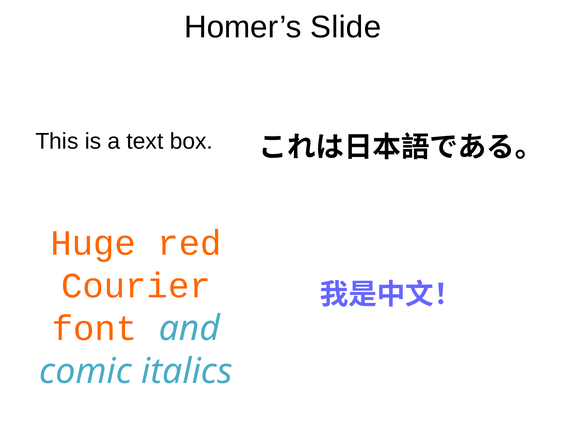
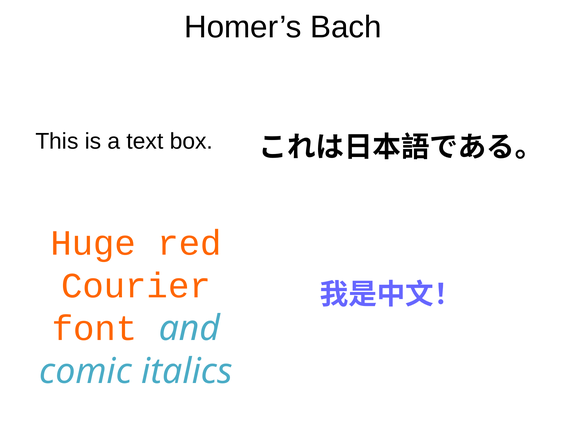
Slide: Slide -> Bach
